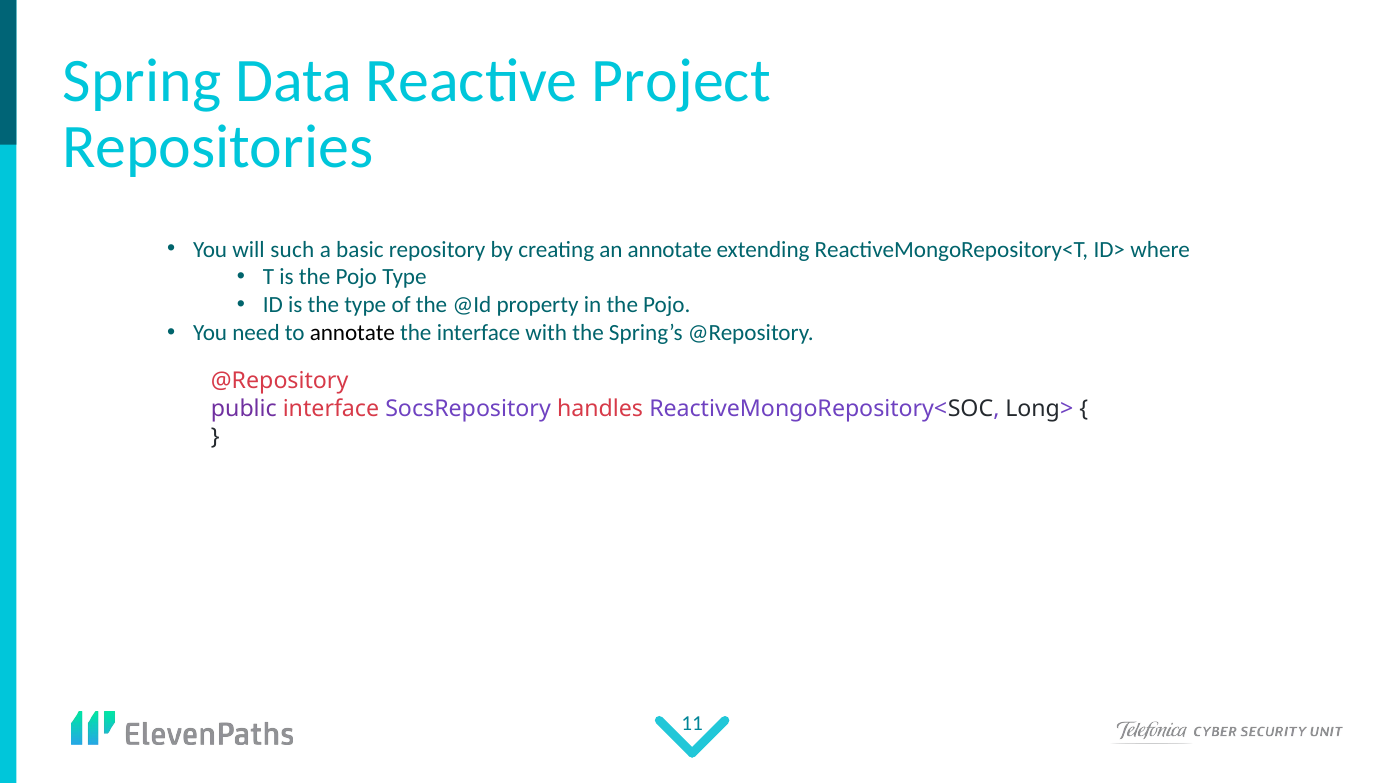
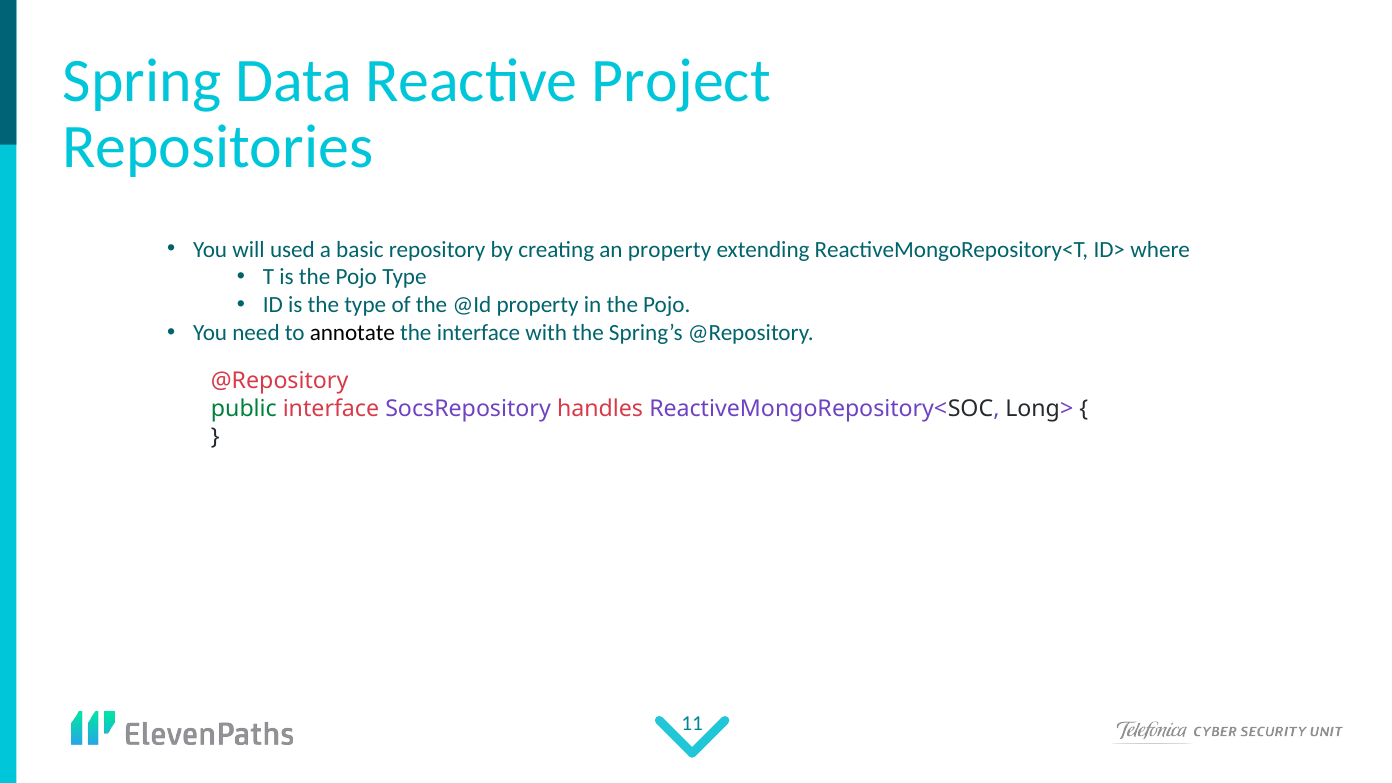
such: such -> used
an annotate: annotate -> property
public colour: purple -> green
